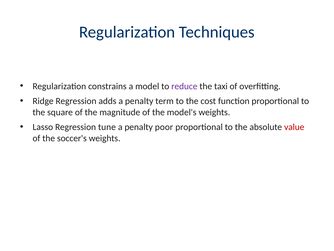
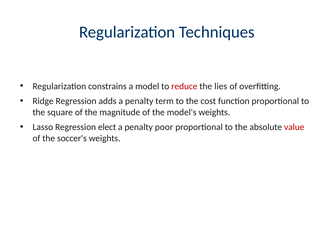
reduce colour: purple -> red
taxi: taxi -> lies
tune: tune -> elect
